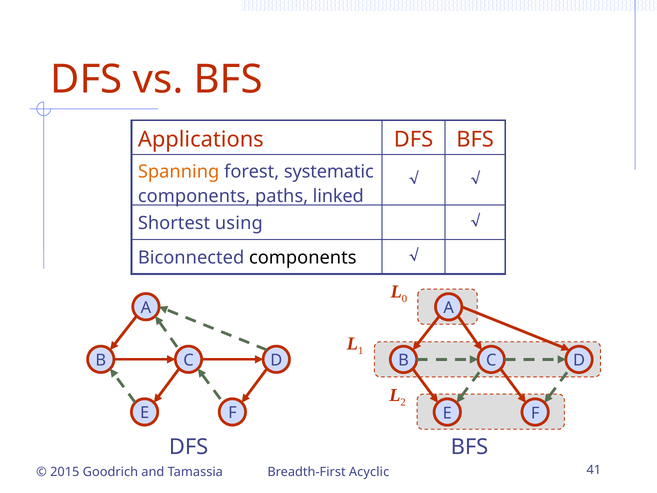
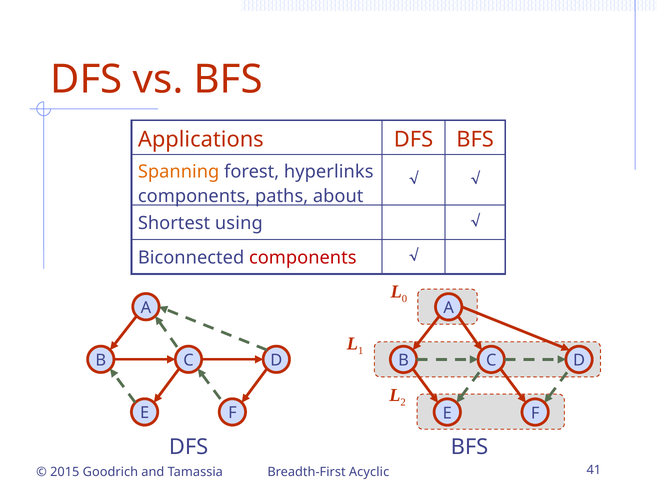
systematic: systematic -> hyperlinks
linked: linked -> about
components at (303, 258) colour: black -> red
